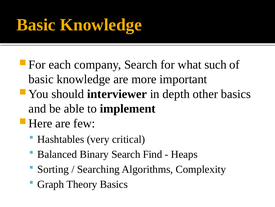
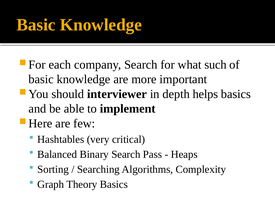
other: other -> helps
Find: Find -> Pass
